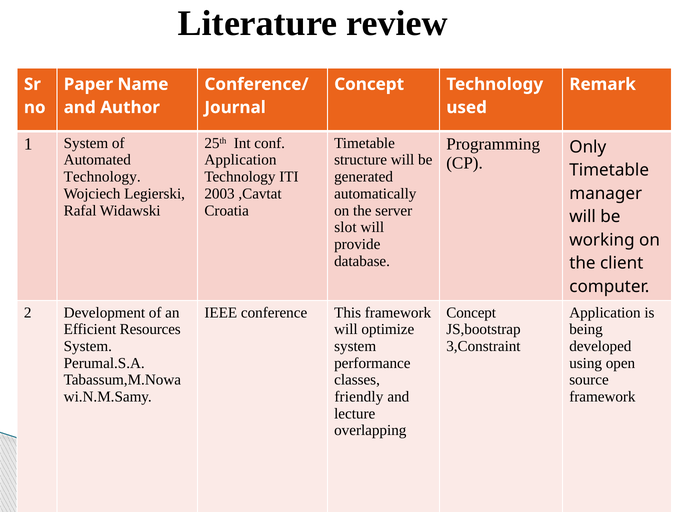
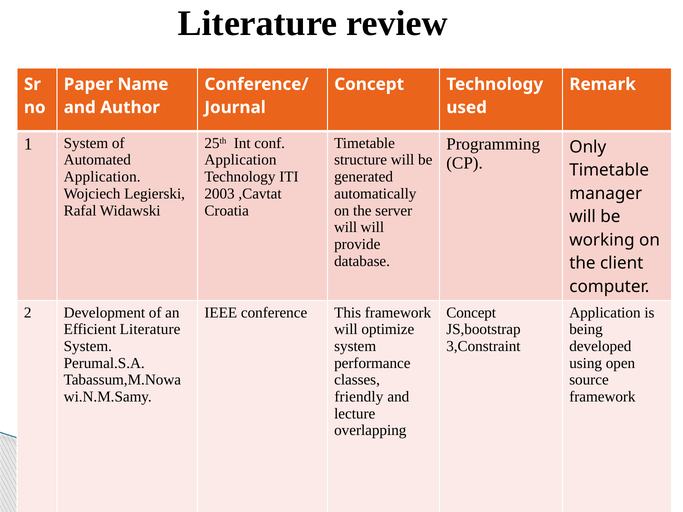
Technology at (102, 177): Technology -> Application
slot at (345, 227): slot -> will
Efficient Resources: Resources -> Literature
